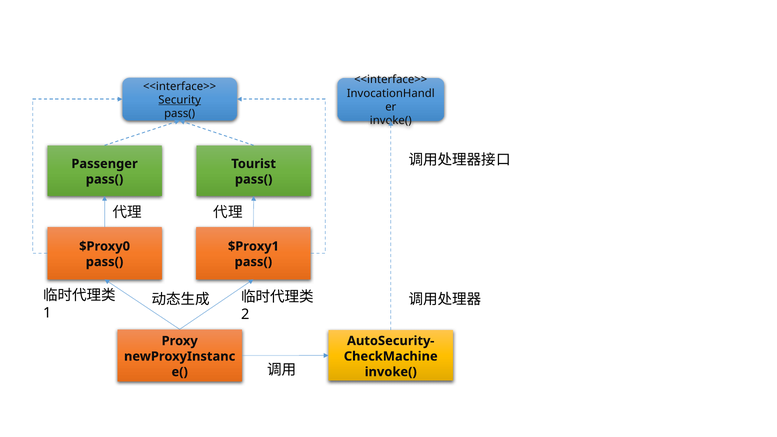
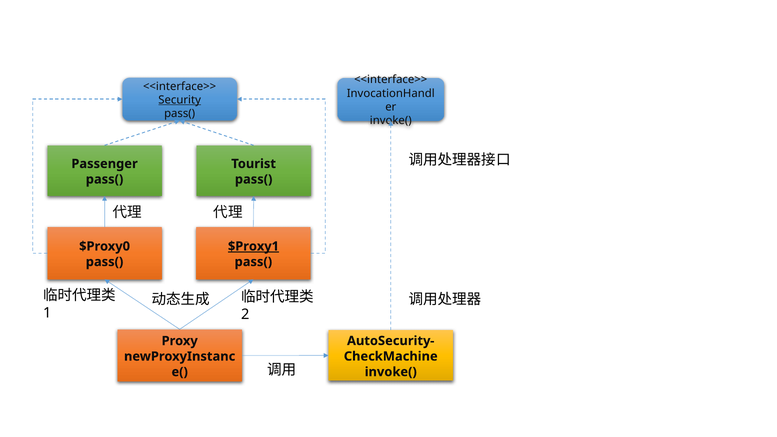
$Proxy1 underline: none -> present
